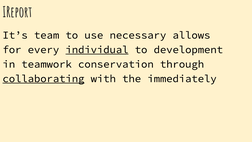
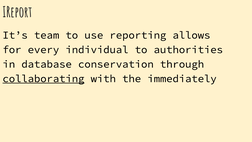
necessary: necessary -> reporting
individual underline: present -> none
development: development -> authorities
teamwork: teamwork -> database
